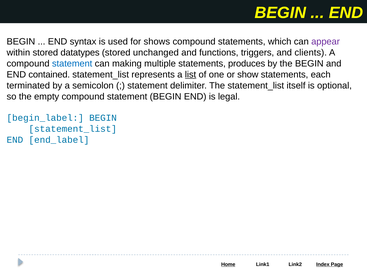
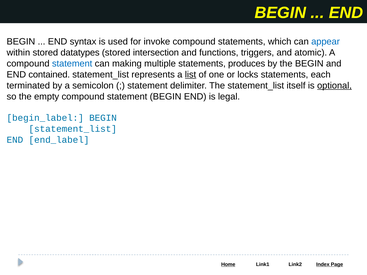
shows: shows -> invoke
appear colour: purple -> blue
unchanged: unchanged -> intersection
clients: clients -> atomic
show: show -> locks
optional underline: none -> present
